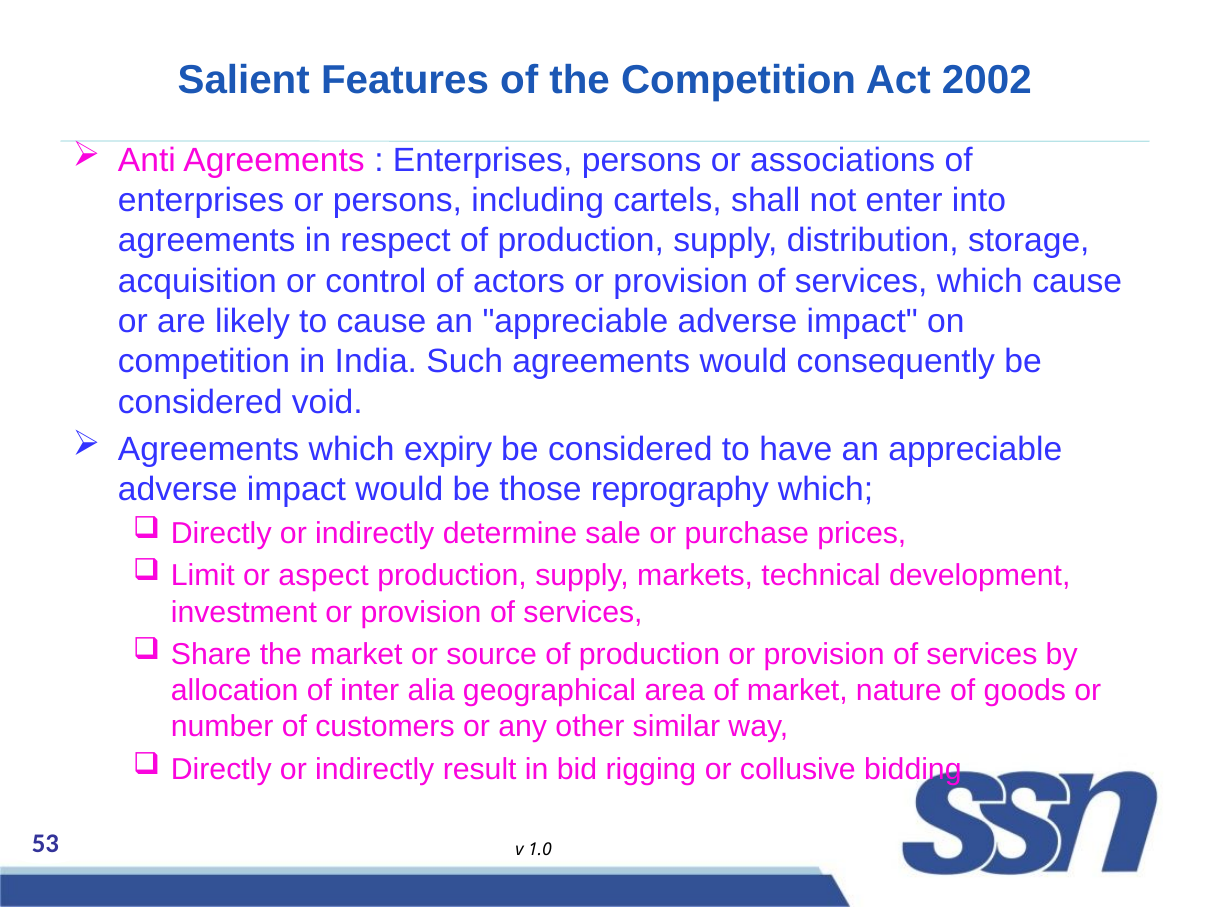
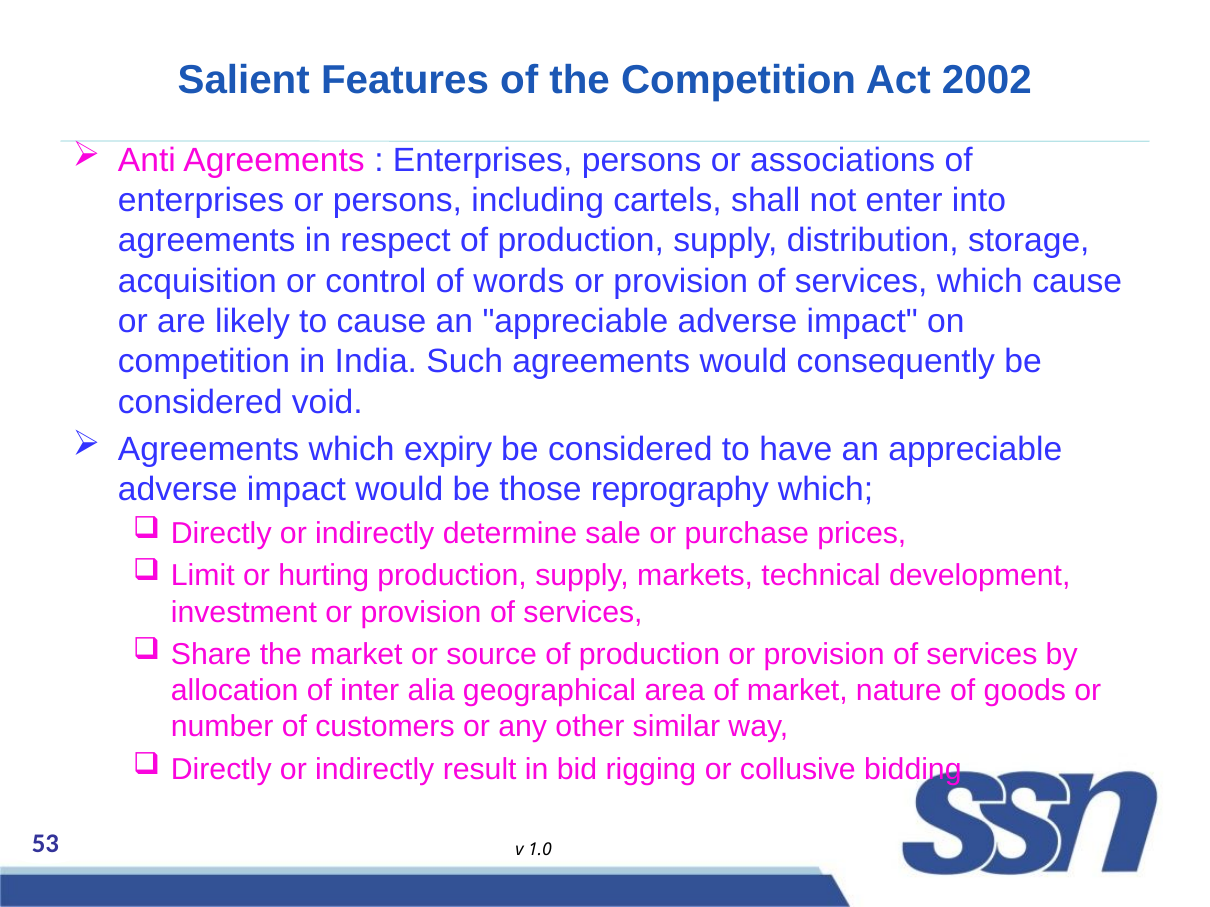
actors: actors -> words
aspect: aspect -> hurting
